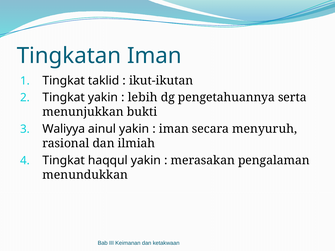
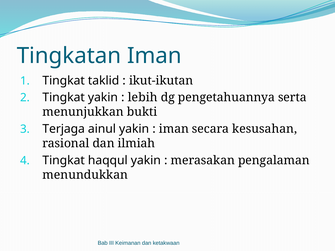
Waliyya: Waliyya -> Terjaga
menyuruh: menyuruh -> kesusahan
